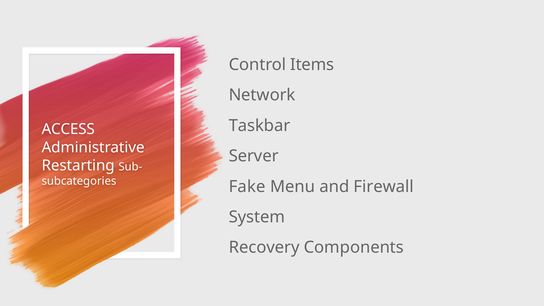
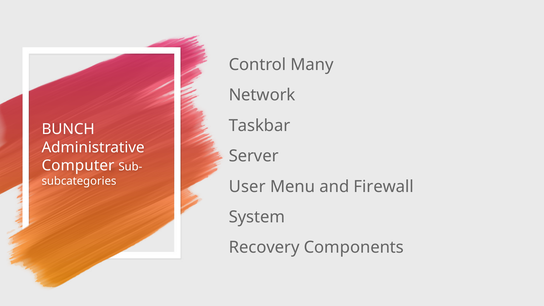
Items: Items -> Many
ACCESS: ACCESS -> BUNCH
Restarting: Restarting -> Computer
Fake: Fake -> User
